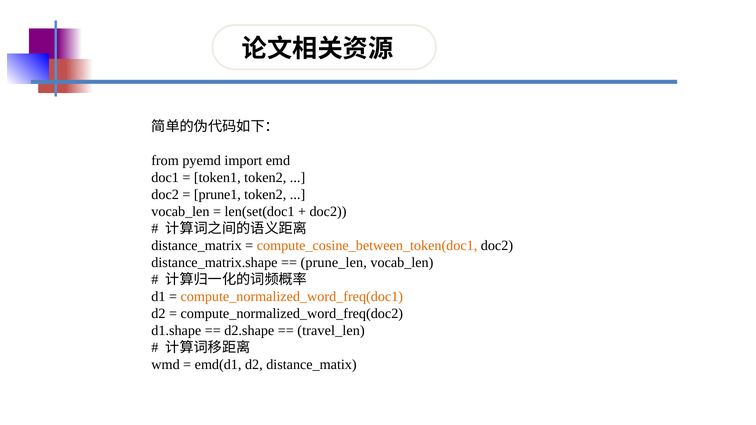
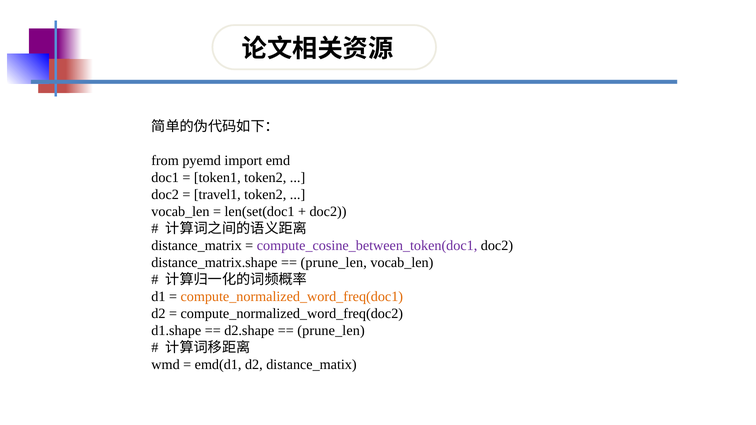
prune1: prune1 -> travel1
compute_cosine_between_token(doc1 colour: orange -> purple
travel_len at (331, 331): travel_len -> prune_len
